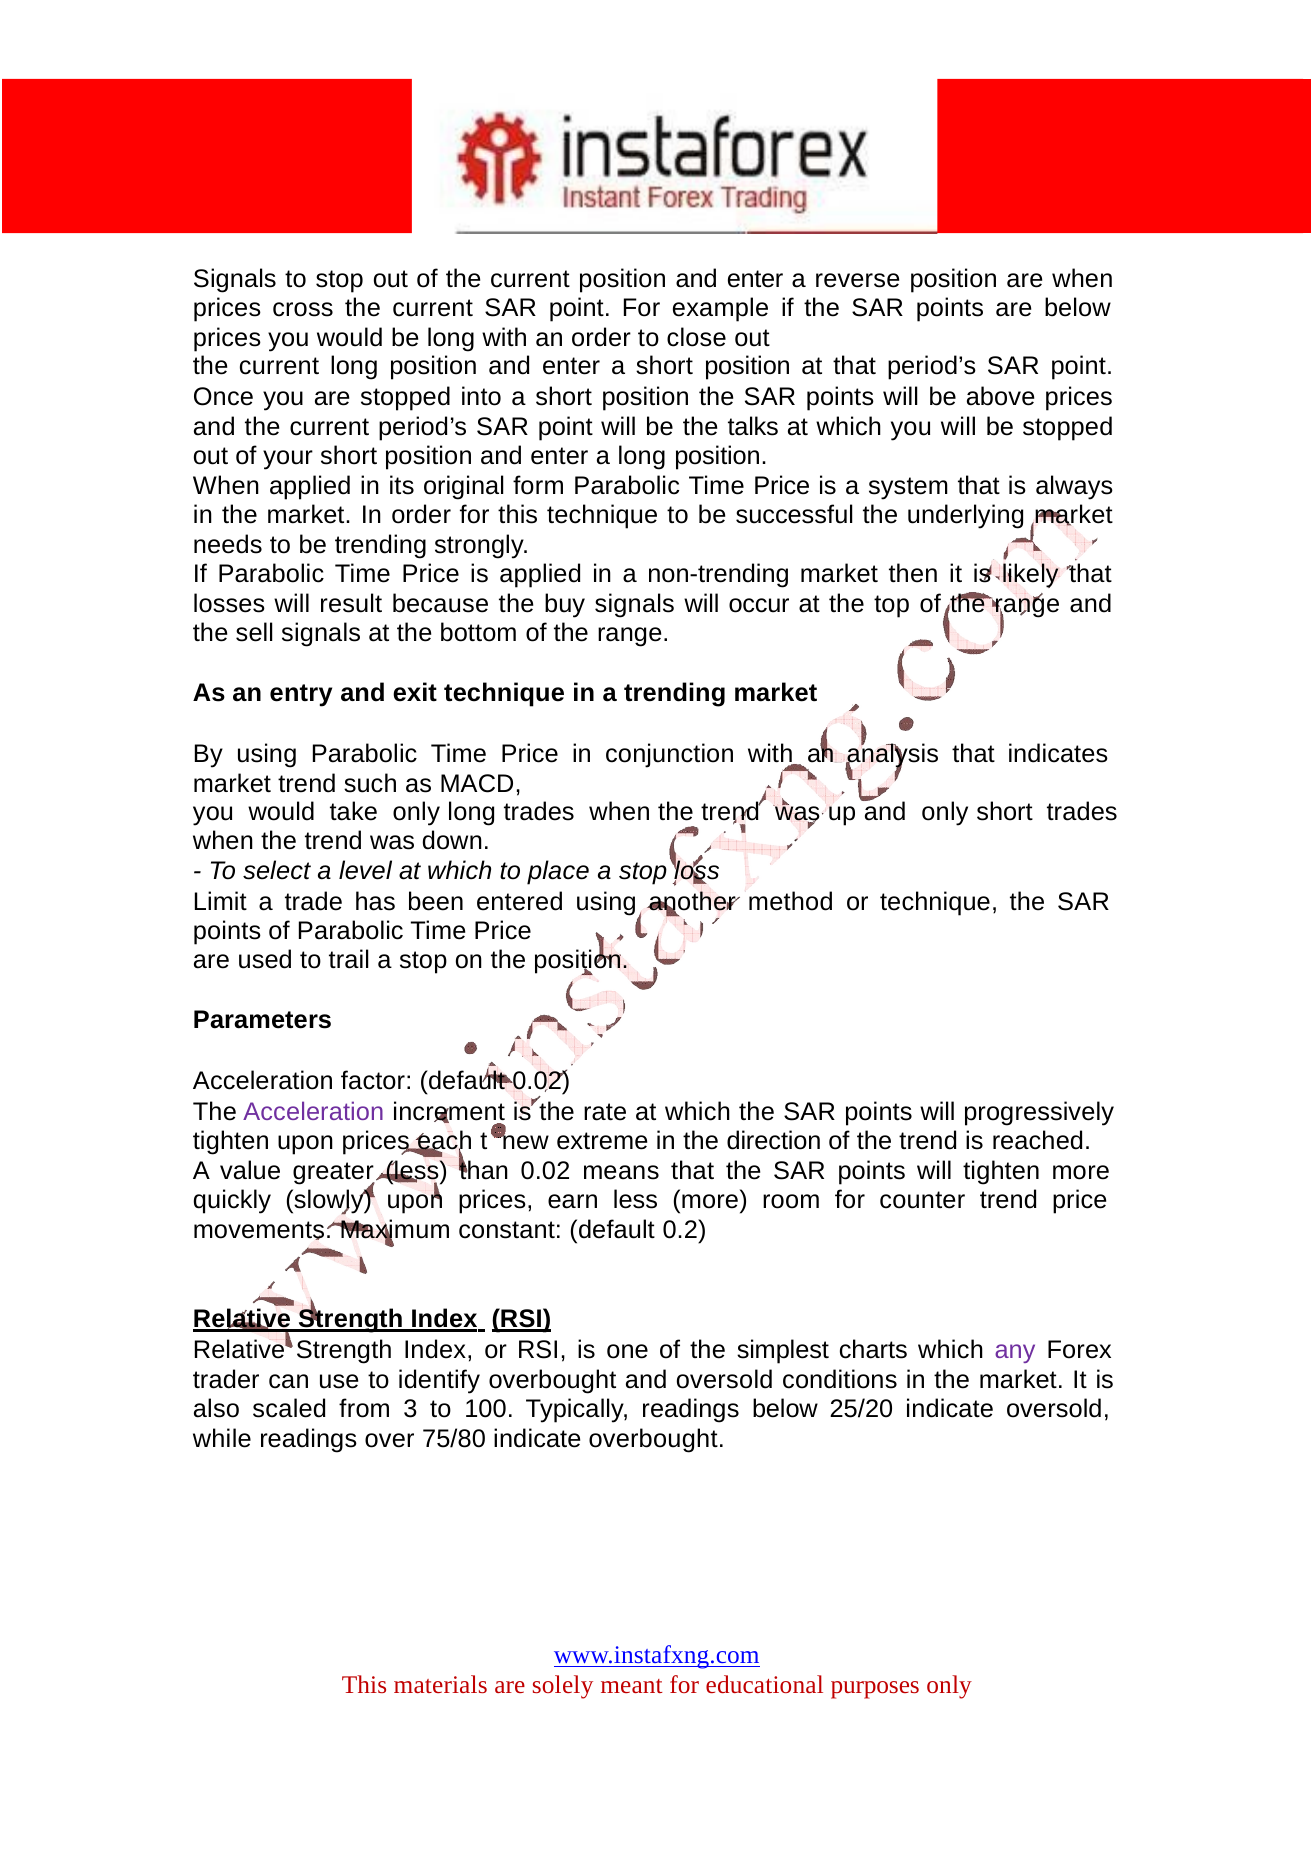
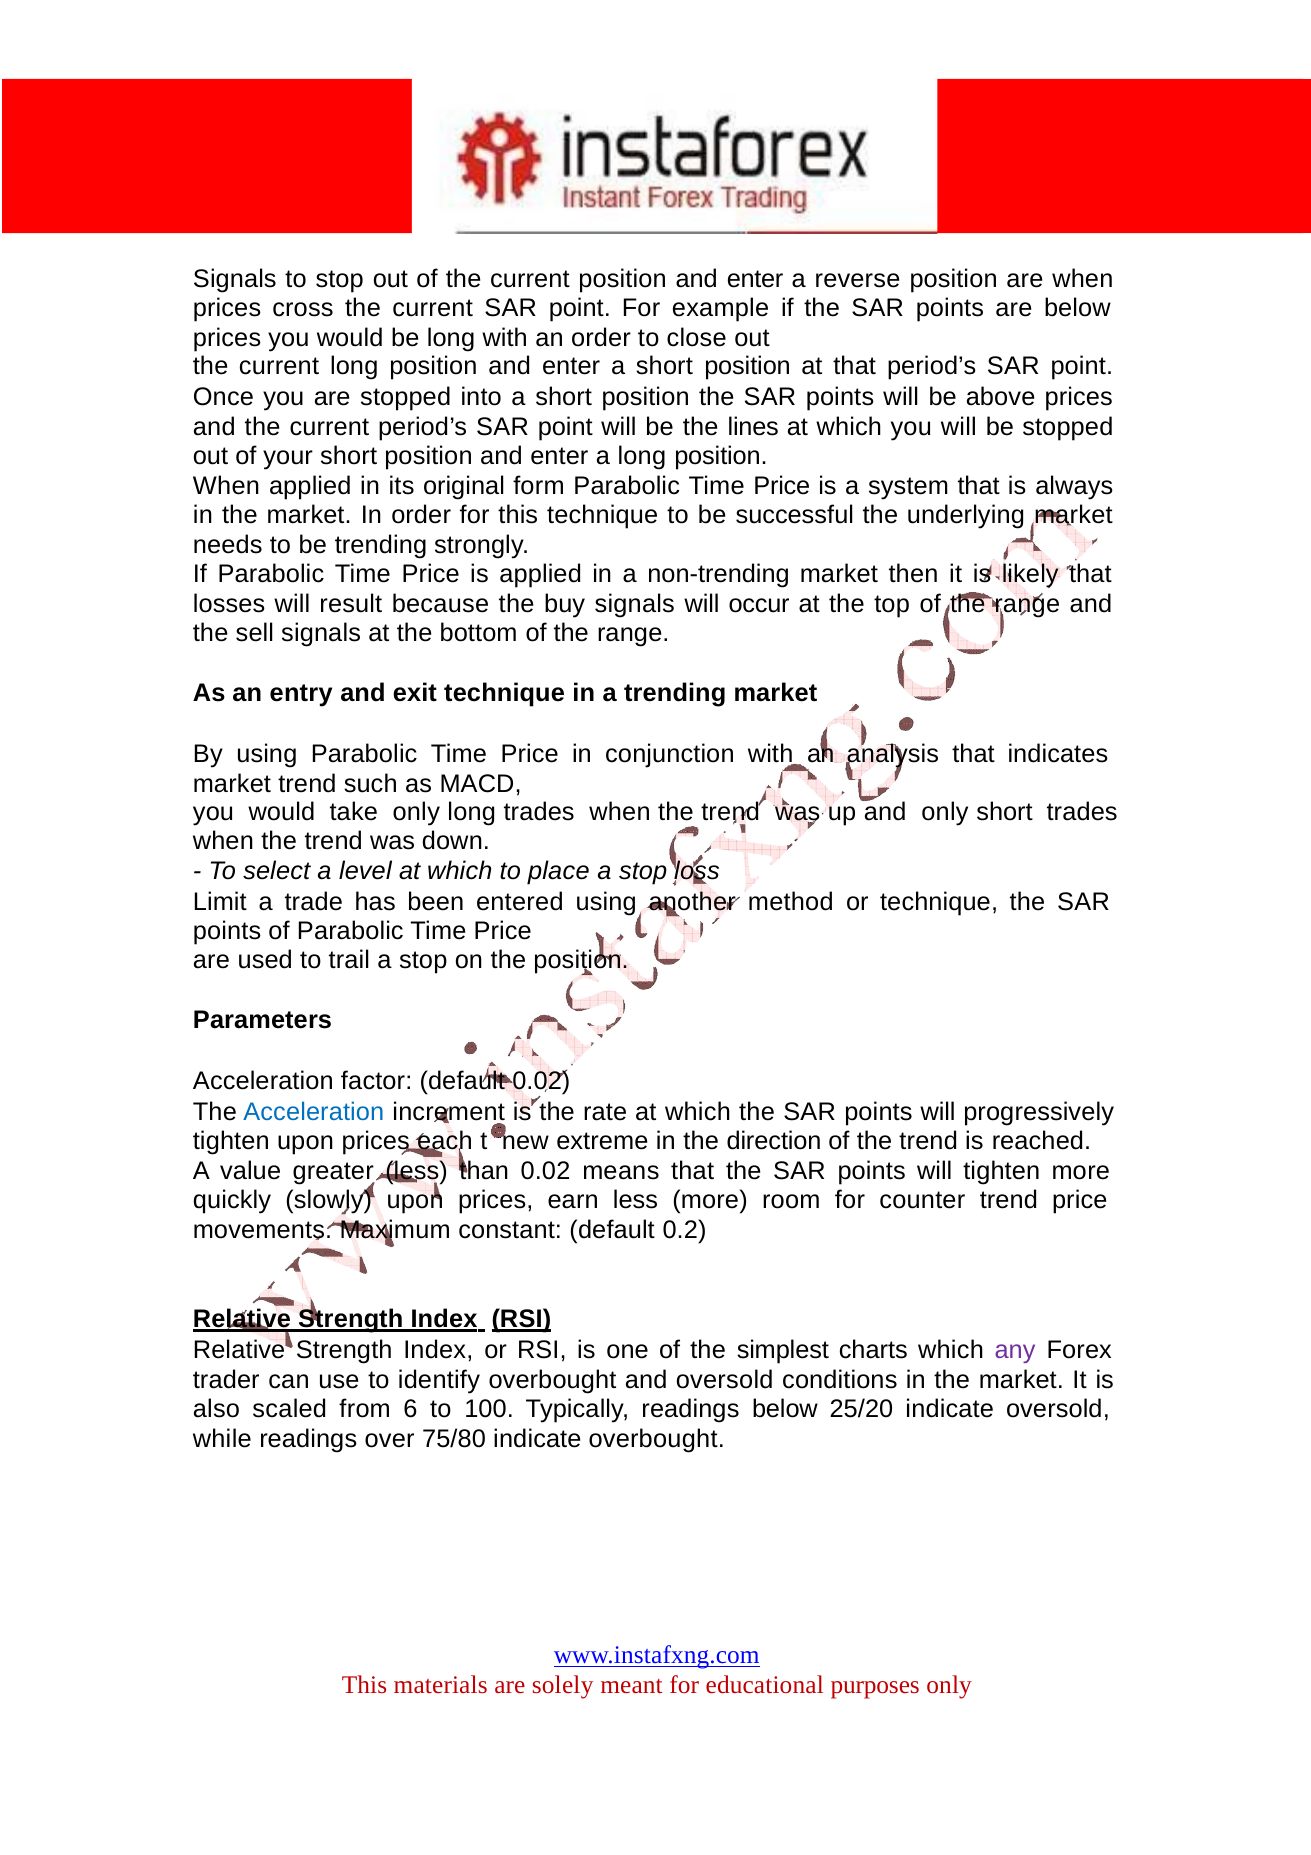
talks: talks -> lines
Acceleration at (314, 1112) colour: purple -> blue
3: 3 -> 6
